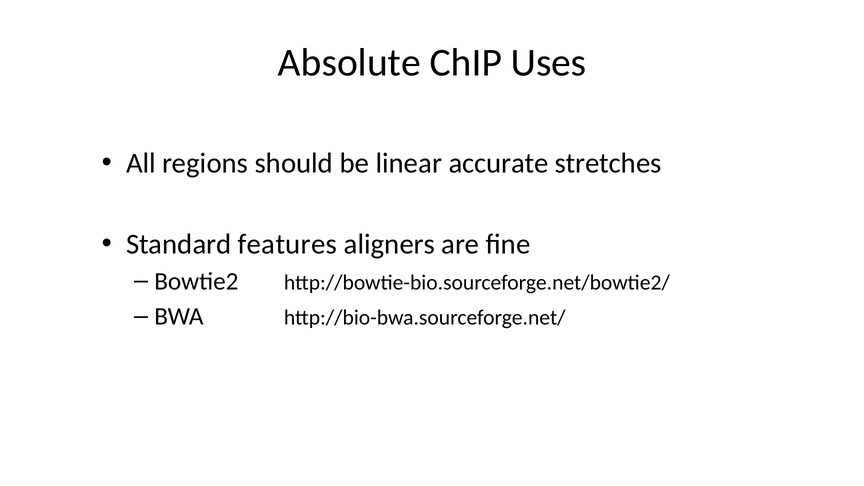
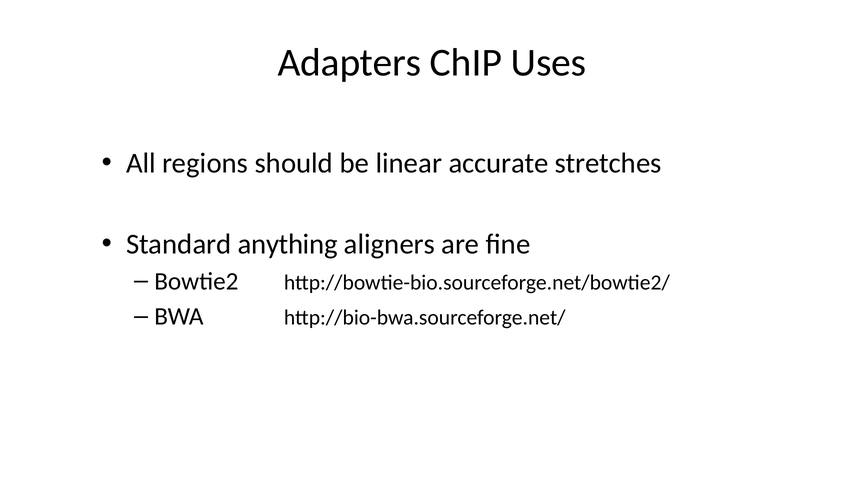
Absolute: Absolute -> Adapters
features: features -> anything
